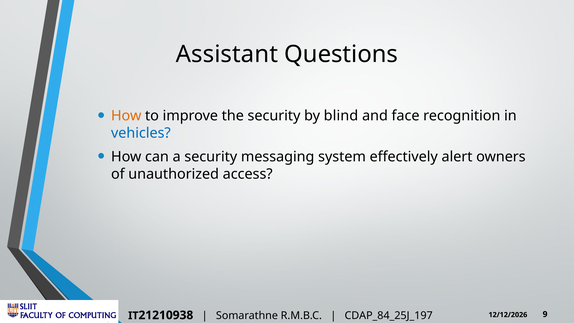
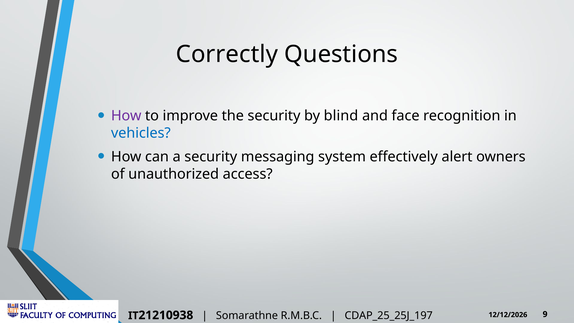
Assistant: Assistant -> Correctly
How at (126, 116) colour: orange -> purple
CDAP_84_25J_197: CDAP_84_25J_197 -> CDAP_25_25J_197
